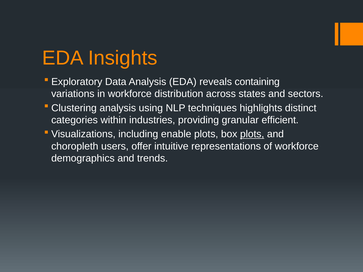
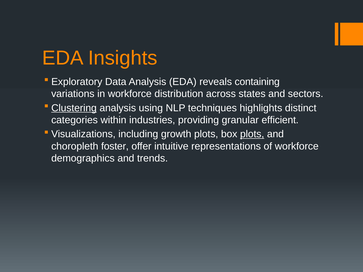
Clustering underline: none -> present
enable: enable -> growth
users: users -> foster
